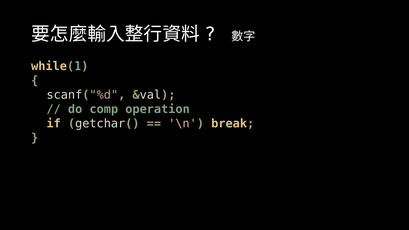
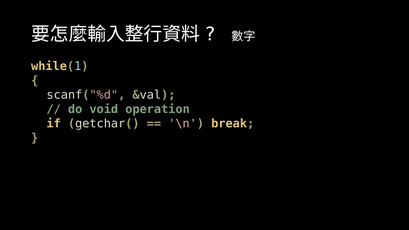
comp: comp -> void
